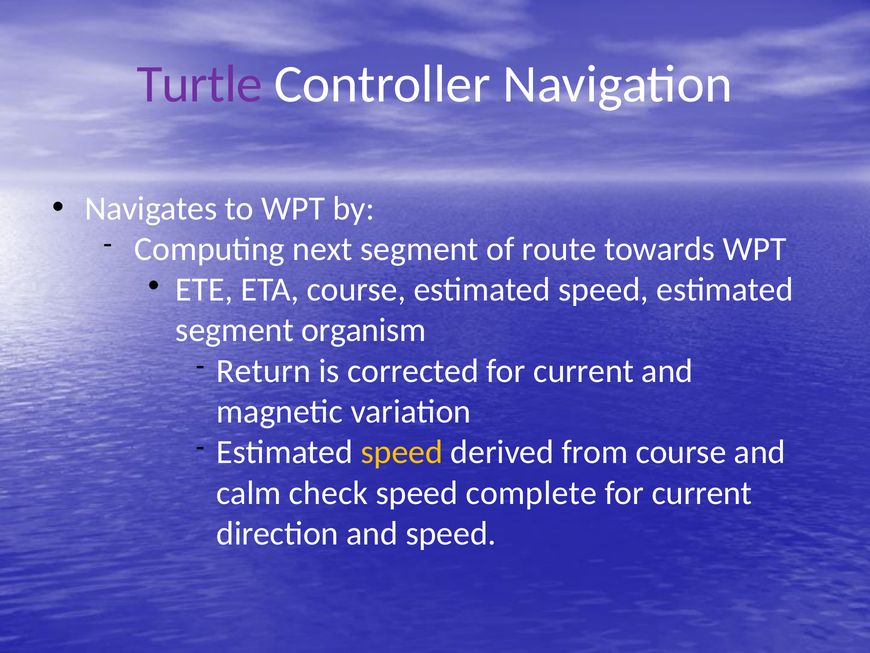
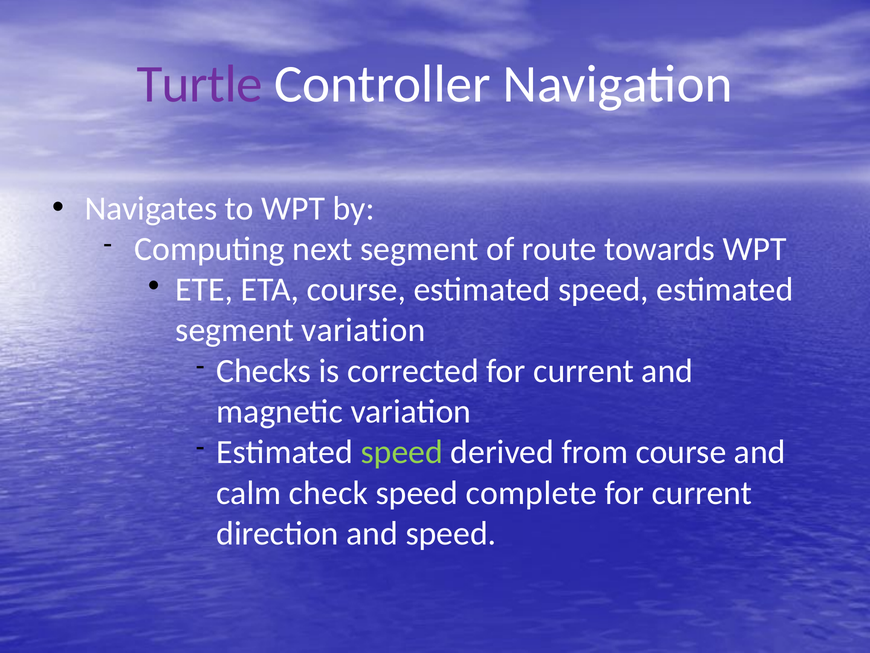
segment organism: organism -> variation
Return: Return -> Checks
speed at (402, 452) colour: yellow -> light green
